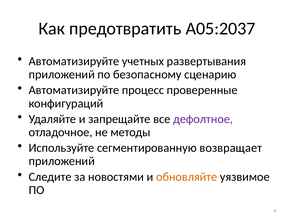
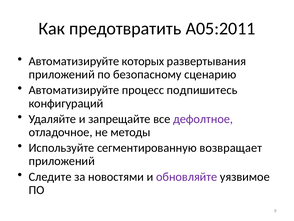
A05:2037: A05:2037 -> A05:2011
учетных: учетных -> которых
проверенные: проверенные -> подпишитесь
обновляйте colour: orange -> purple
